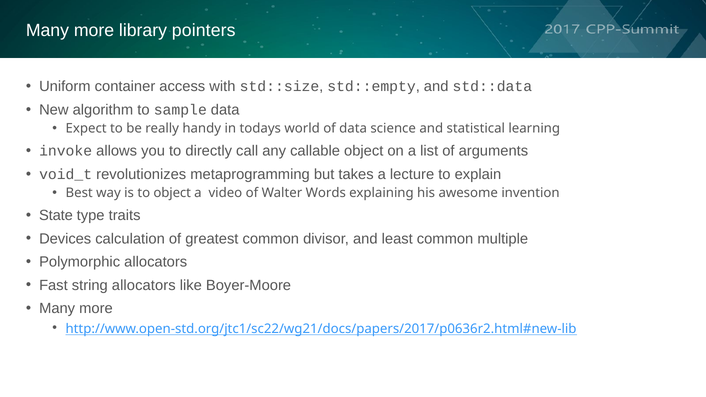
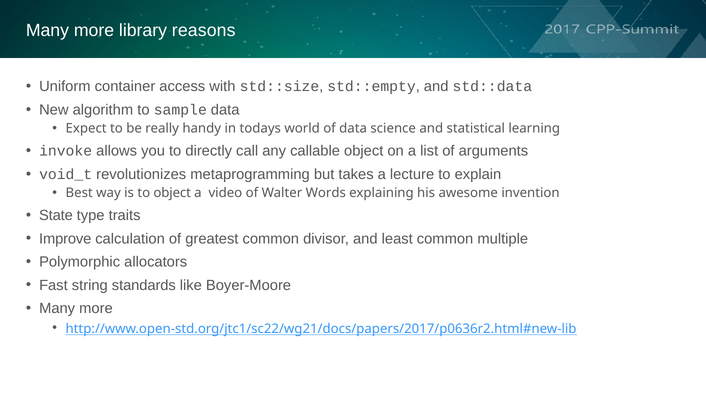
pointers: pointers -> reasons
Devices: Devices -> Improve
string allocators: allocators -> standards
